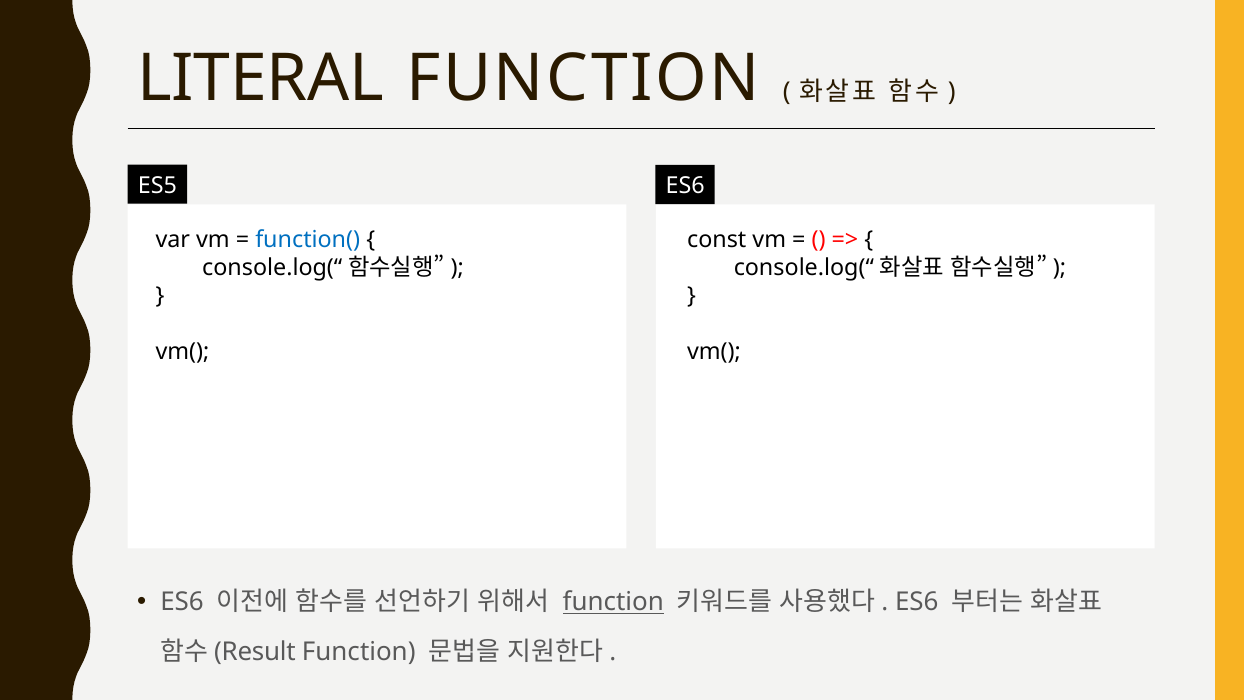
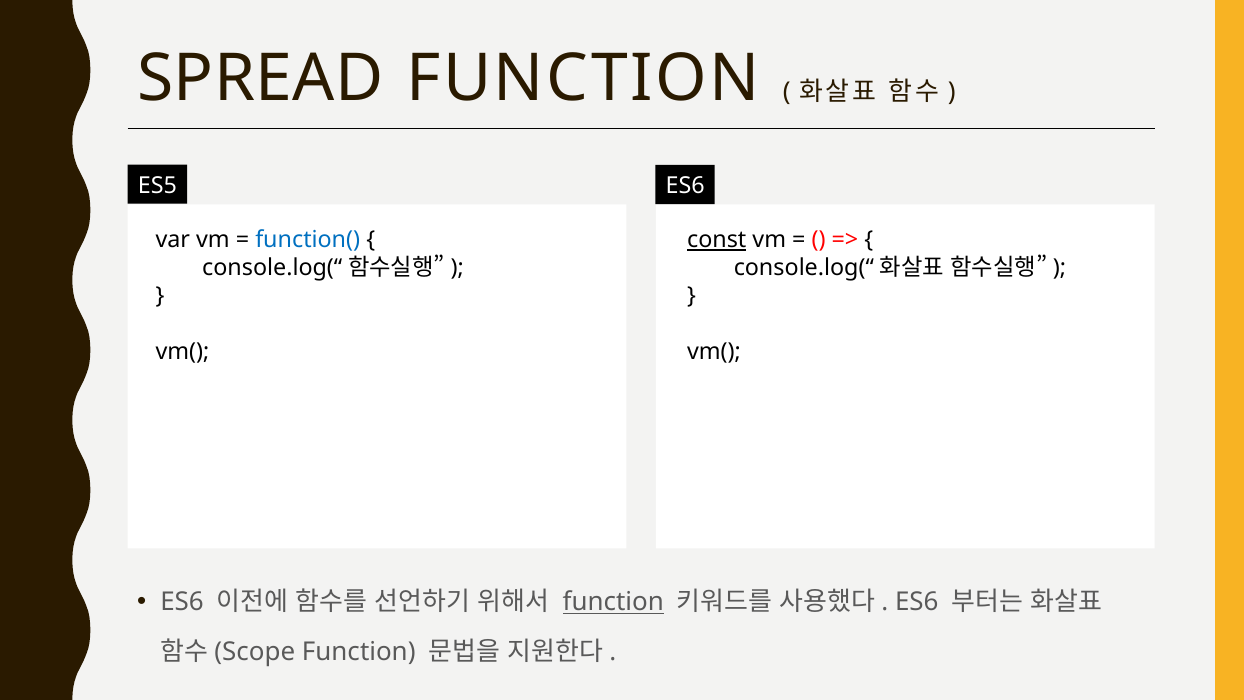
LITERAL: LITERAL -> SPREAD
const underline: none -> present
Result: Result -> Scope
